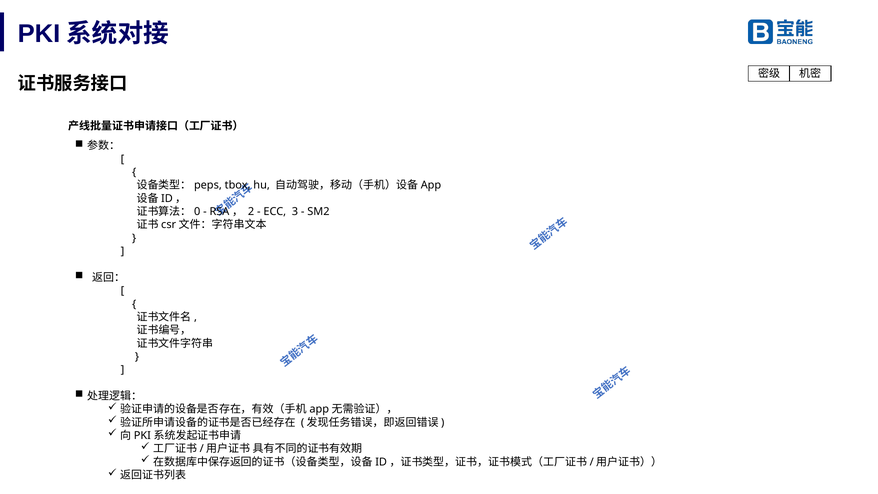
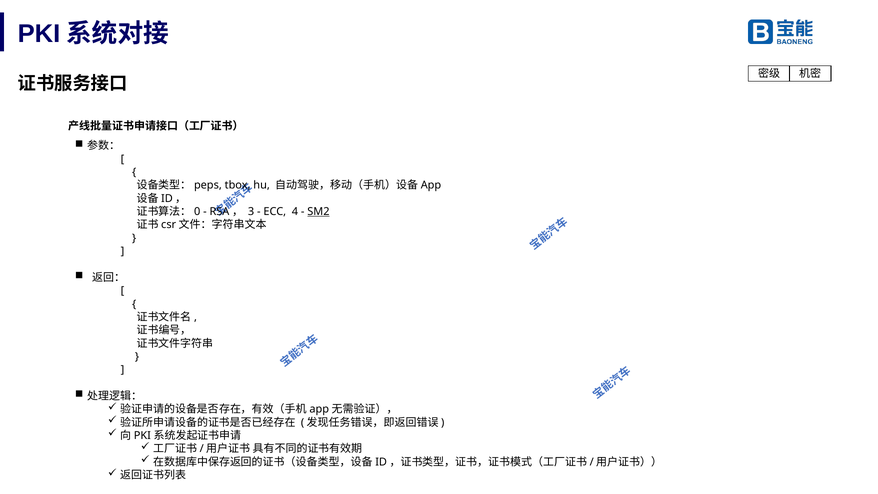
2: 2 -> 3
3: 3 -> 4
SM2 underline: none -> present
